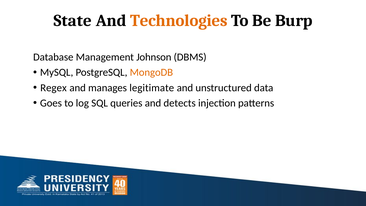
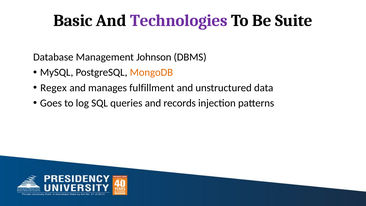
State: State -> Basic
Technologies colour: orange -> purple
Burp: Burp -> Suite
legitimate: legitimate -> fulfillment
detects: detects -> records
